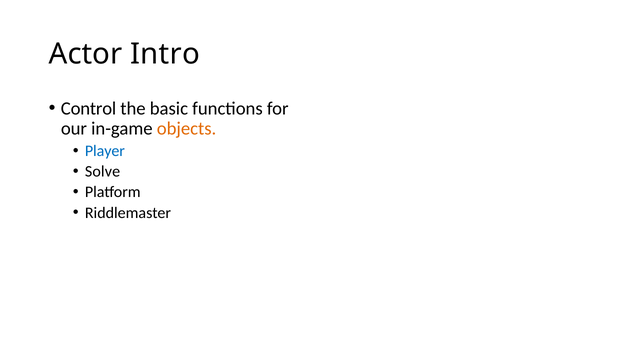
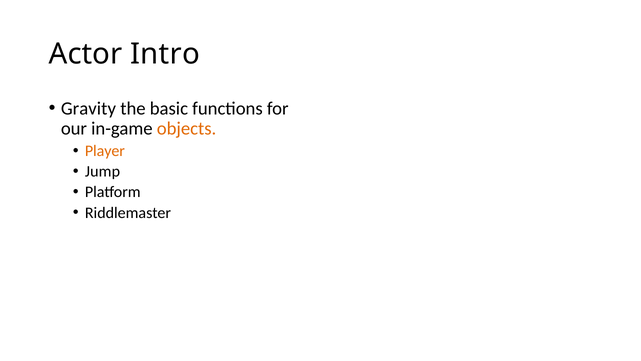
Control: Control -> Gravity
Player colour: blue -> orange
Solve: Solve -> Jump
